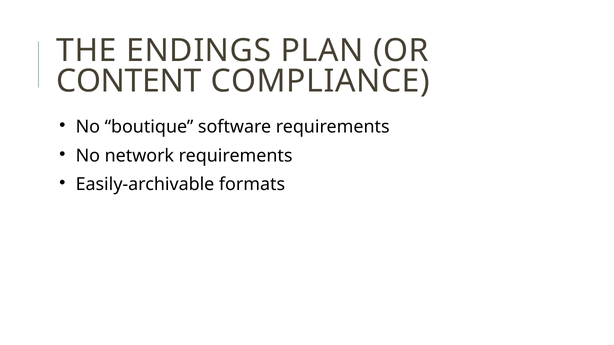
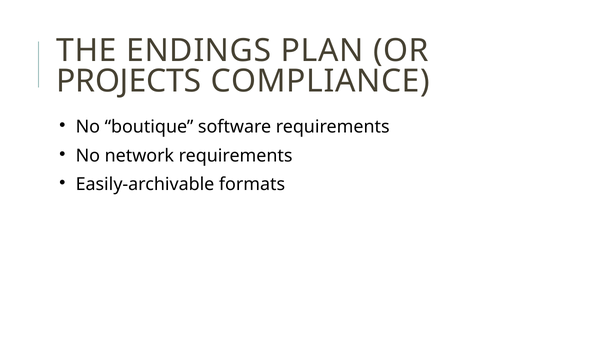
CONTENT: CONTENT -> PROJECTS
